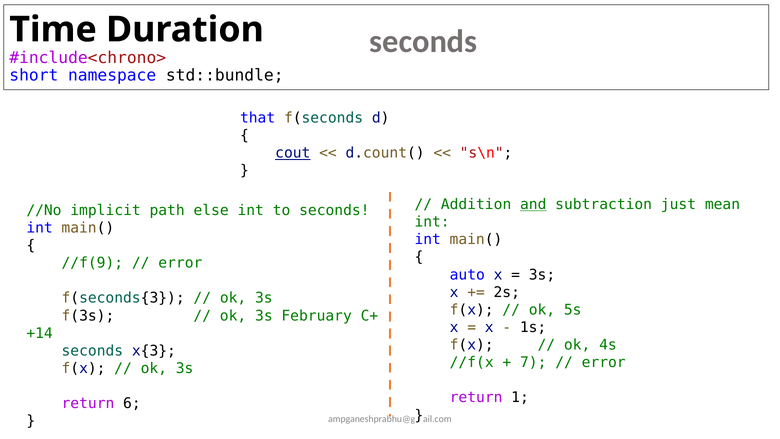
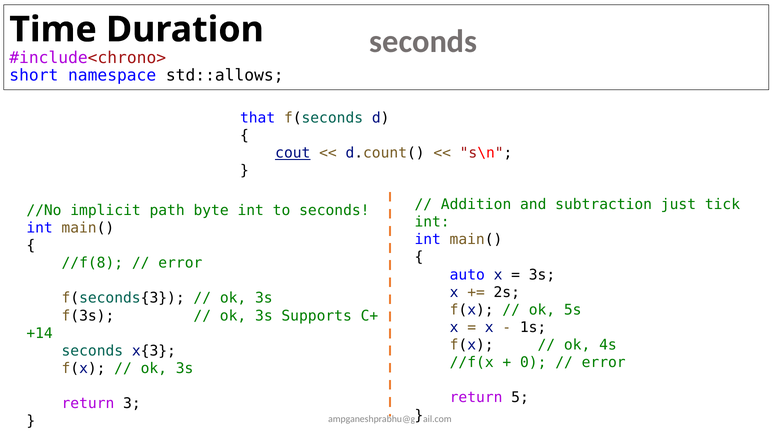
std::bundle: std::bundle -> std::allows
and underline: present -> none
mean: mean -> tick
else: else -> byte
//f(9: //f(9 -> //f(8
February: February -> Supports
7: 7 -> 0
1: 1 -> 5
6: 6 -> 3
